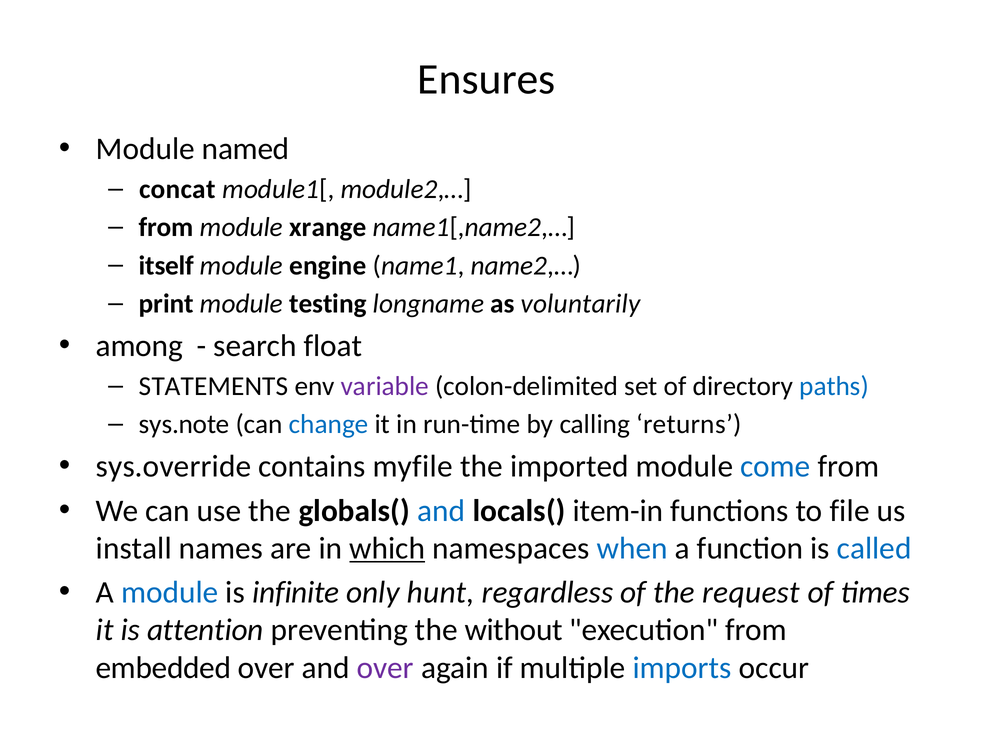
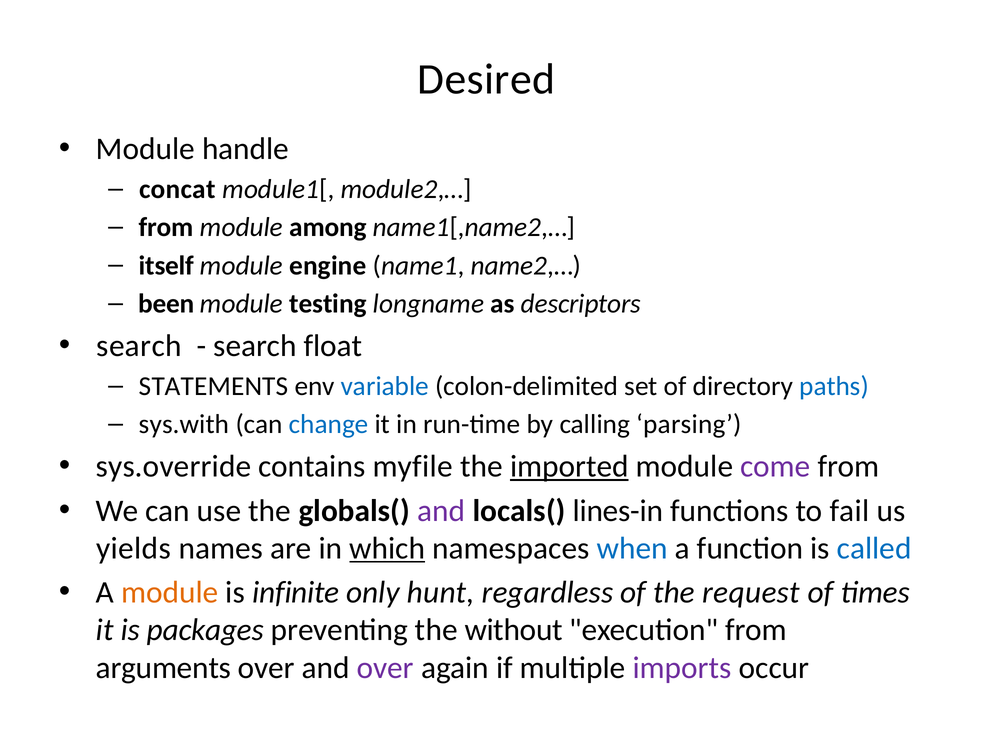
Ensures: Ensures -> Desired
named: named -> handle
xrange: xrange -> among
print: print -> been
voluntarily: voluntarily -> descriptors
among at (139, 346): among -> search
variable colour: purple -> blue
sys.note: sys.note -> sys.with
returns: returns -> parsing
imported underline: none -> present
come colour: blue -> purple
and at (441, 511) colour: blue -> purple
item-in: item-in -> lines-in
file: file -> fail
install: install -> yields
module at (170, 593) colour: blue -> orange
attention: attention -> packages
embedded: embedded -> arguments
imports colour: blue -> purple
